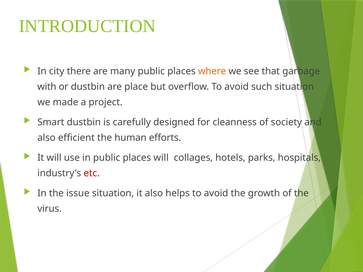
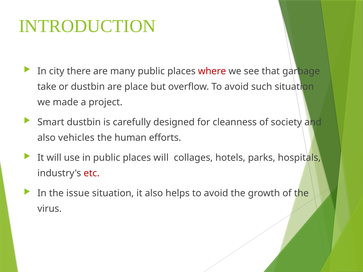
where colour: orange -> red
with: with -> take
efficient: efficient -> vehicles
